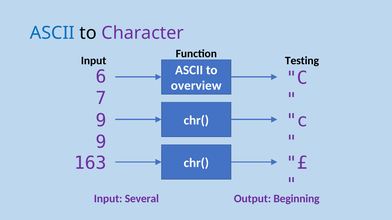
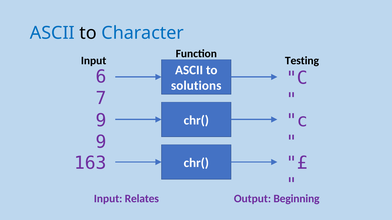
Character colour: purple -> blue
overview: overview -> solutions
Several: Several -> Relates
